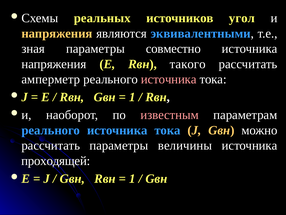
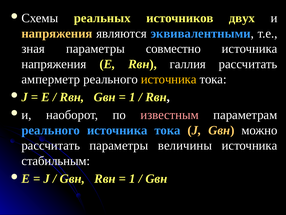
угол: угол -> двух
такого: такого -> галлия
источника at (169, 79) colour: pink -> yellow
проходящей: проходящей -> стабильным
